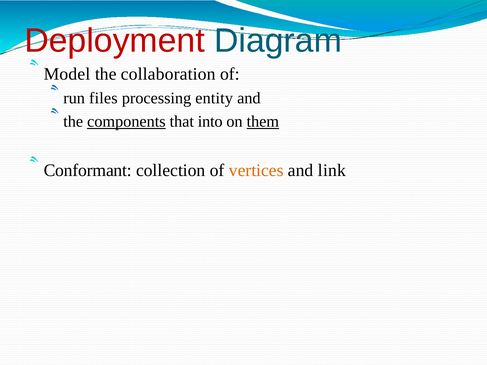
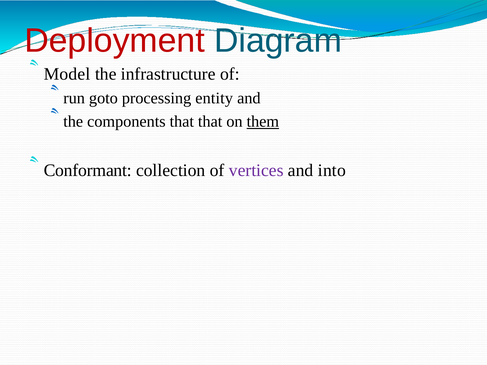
collaboration: collaboration -> infrastructure
files: files -> goto
components underline: present -> none
that into: into -> that
vertices colour: orange -> purple
link: link -> into
